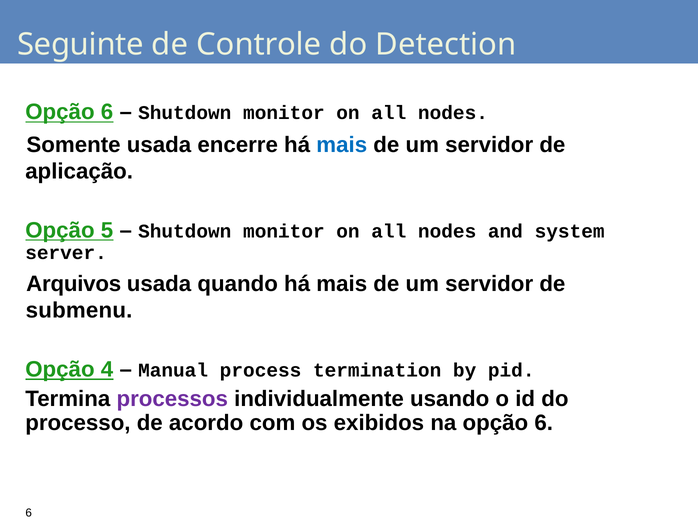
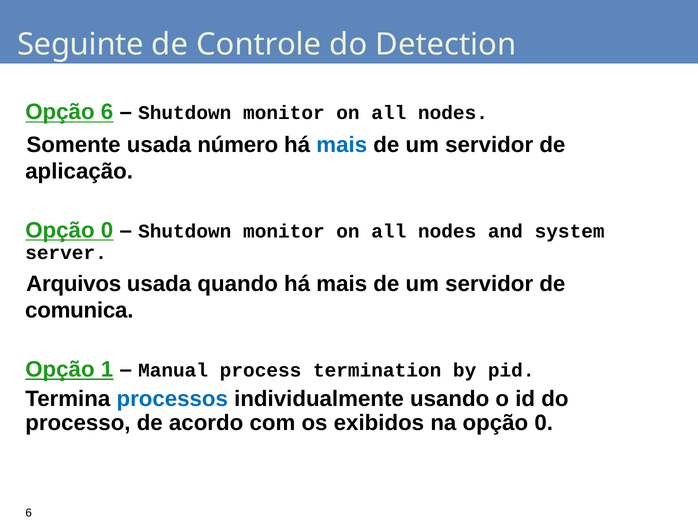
encerre: encerre -> número
5 at (107, 231): 5 -> 0
submenu: submenu -> comunica
4: 4 -> 1
processos colour: purple -> blue
na opção 6: 6 -> 0
